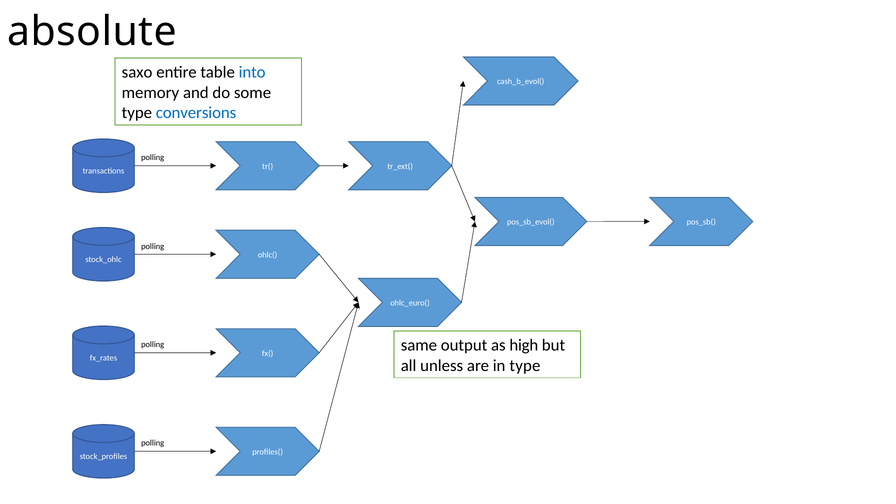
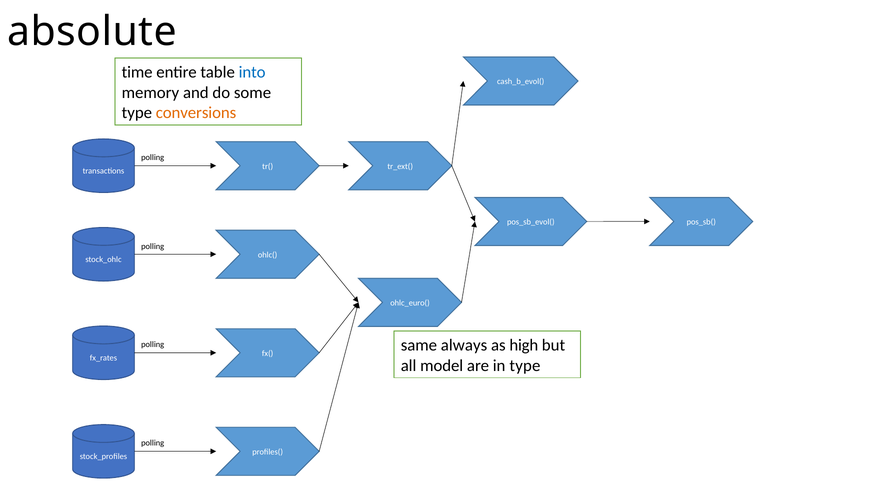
saxo: saxo -> time
conversions colour: blue -> orange
output: output -> always
unless: unless -> model
